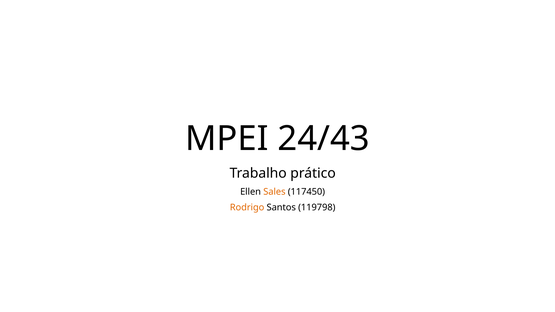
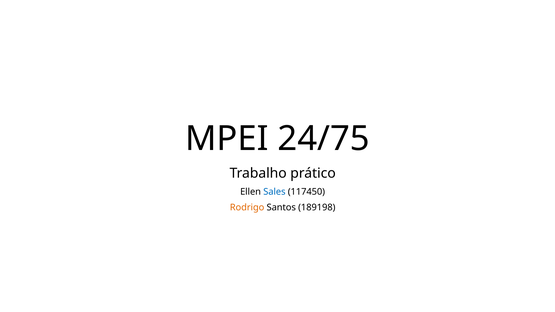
24/43: 24/43 -> 24/75
Sales colour: orange -> blue
119798: 119798 -> 189198
